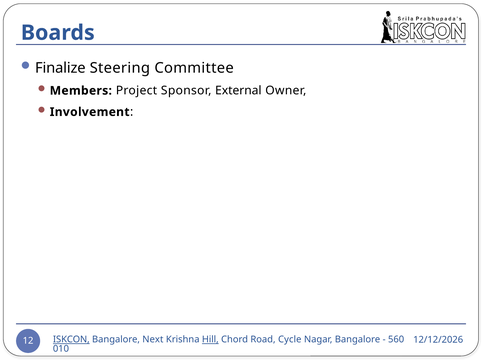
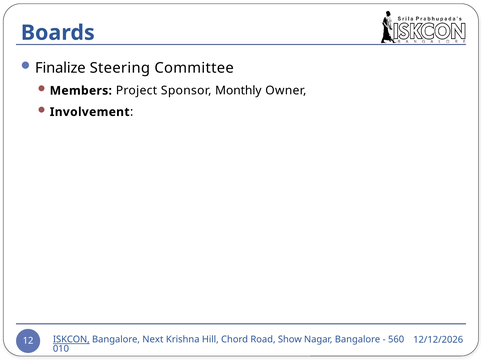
External: External -> Monthly
Hill underline: present -> none
Cycle: Cycle -> Show
